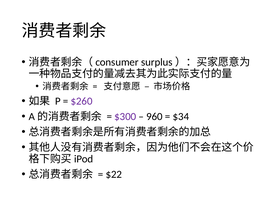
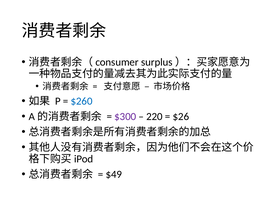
$260 colour: purple -> blue
960: 960 -> 220
$34: $34 -> $26
$22: $22 -> $49
